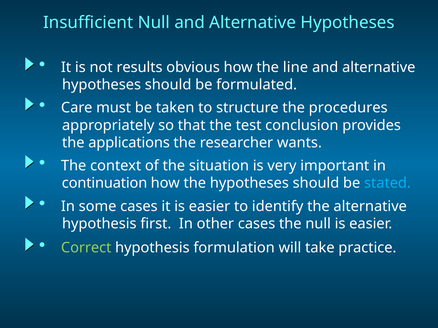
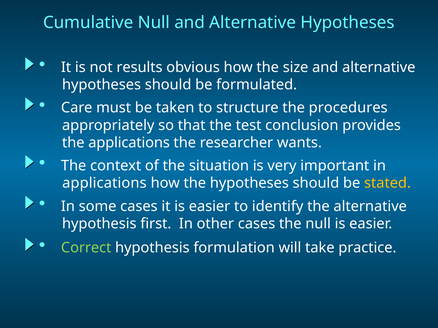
Insufficient: Insufficient -> Cumulative
line: line -> size
continuation at (105, 183): continuation -> applications
stated colour: light blue -> yellow
